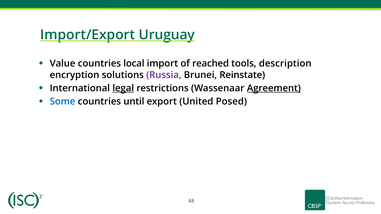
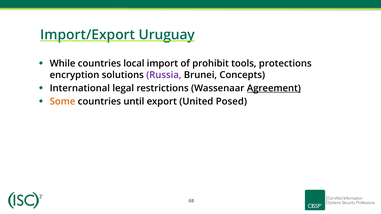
Value: Value -> While
reached: reached -> prohibit
description: description -> protections
Reinstate: Reinstate -> Concepts
legal underline: present -> none
Some colour: blue -> orange
